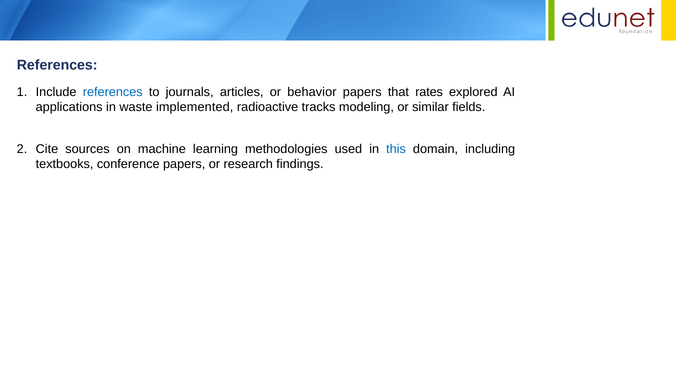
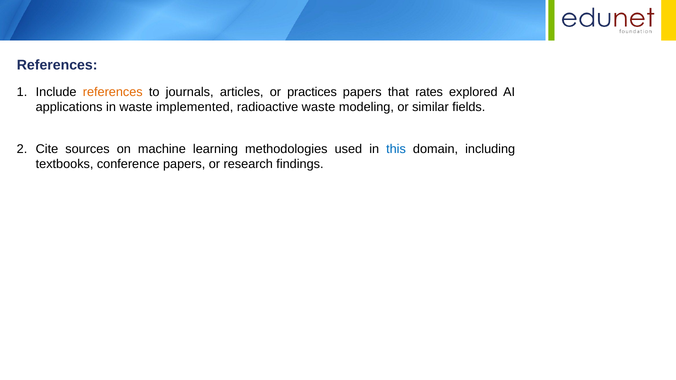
references at (113, 92) colour: blue -> orange
behavior: behavior -> practices
radioactive tracks: tracks -> waste
